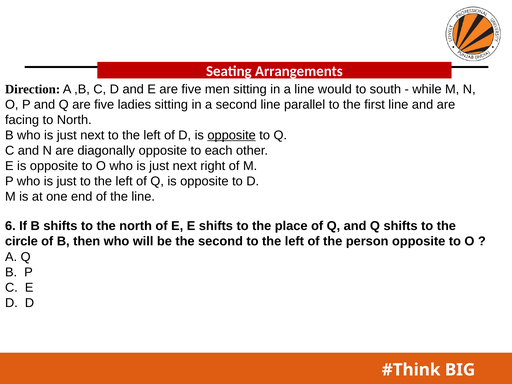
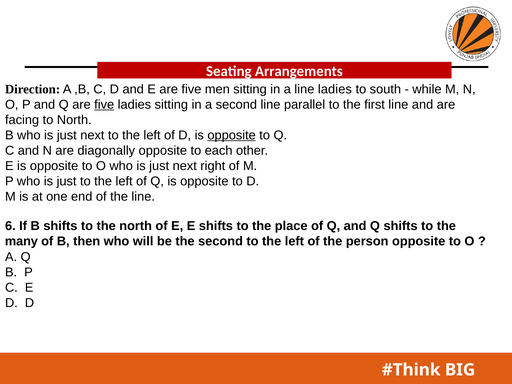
line would: would -> ladies
five at (104, 104) underline: none -> present
circle: circle -> many
